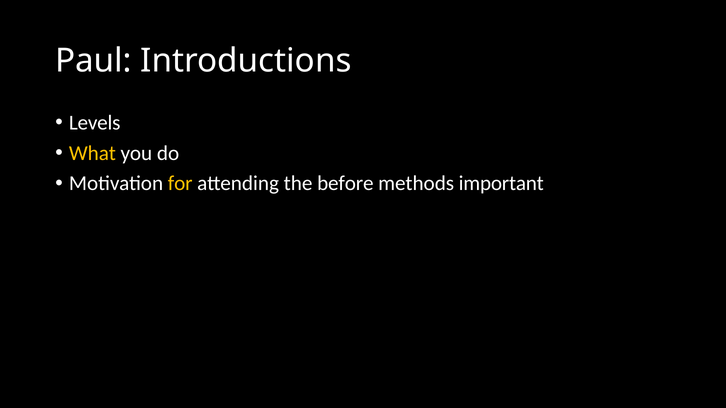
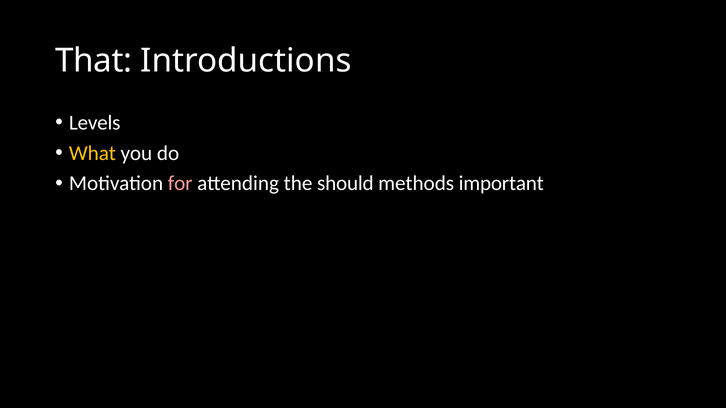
Paul: Paul -> That
for colour: yellow -> pink
before: before -> should
